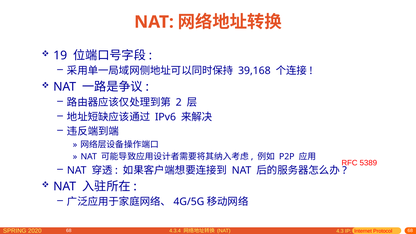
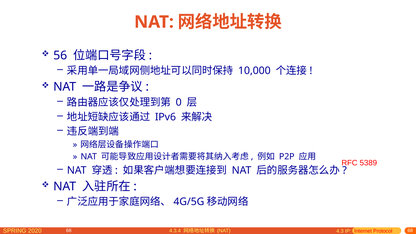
19: 19 -> 56
39,168: 39,168 -> 10,000
2: 2 -> 0
